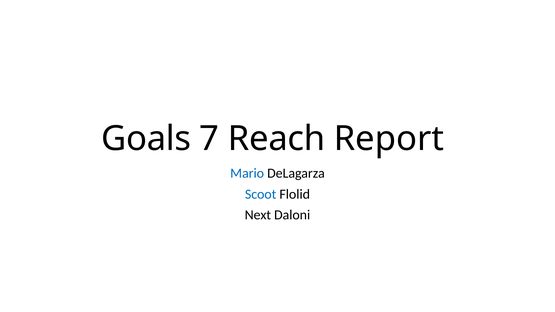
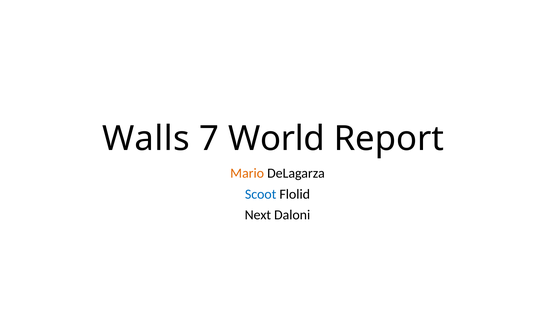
Goals: Goals -> Walls
Reach: Reach -> World
Mario colour: blue -> orange
